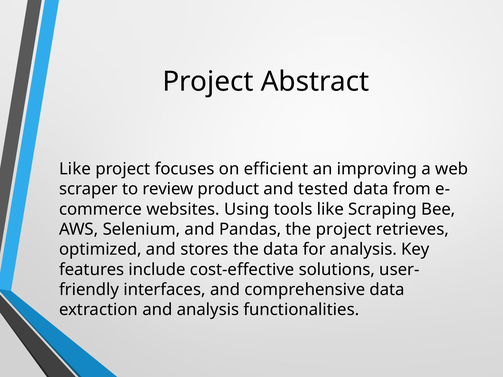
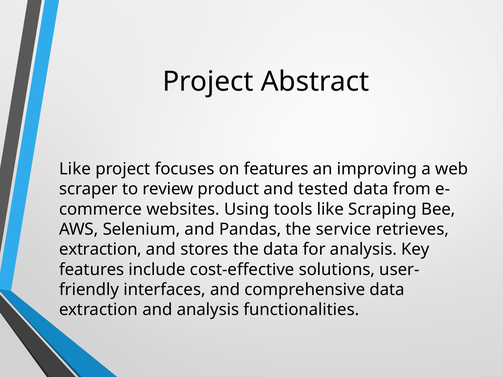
on efficient: efficient -> features
the project: project -> service
optimized at (100, 250): optimized -> extraction
